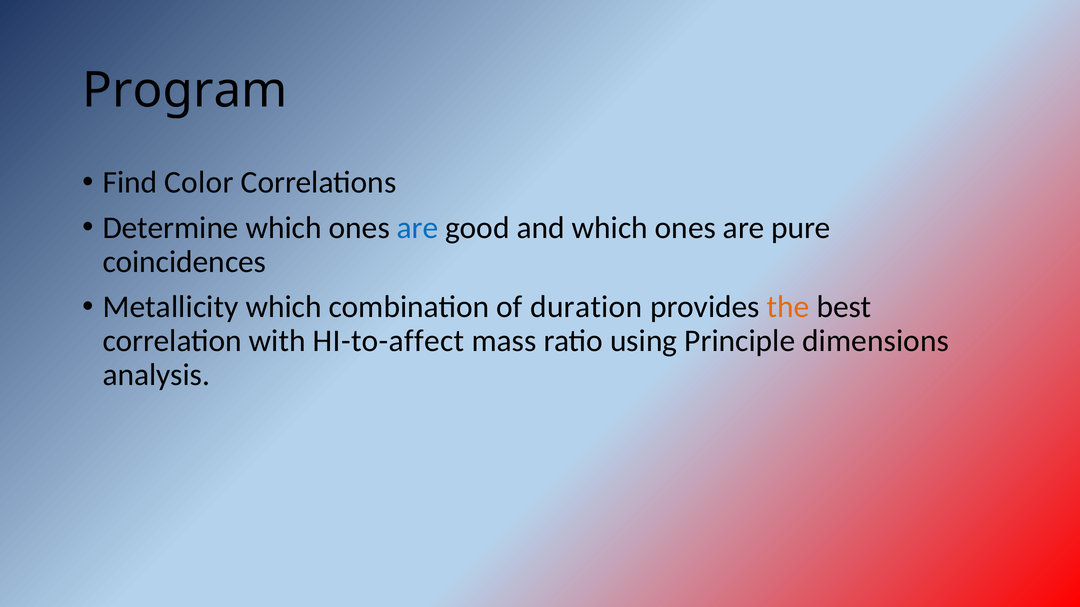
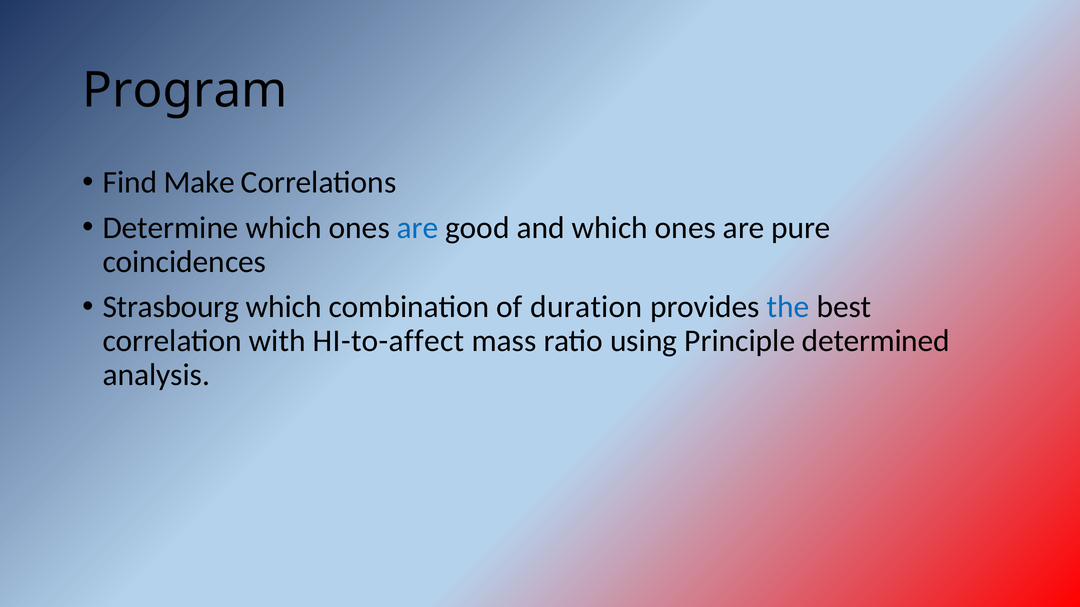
Color: Color -> Make
Metallicity: Metallicity -> Strasbourg
the colour: orange -> blue
dimensions: dimensions -> determined
